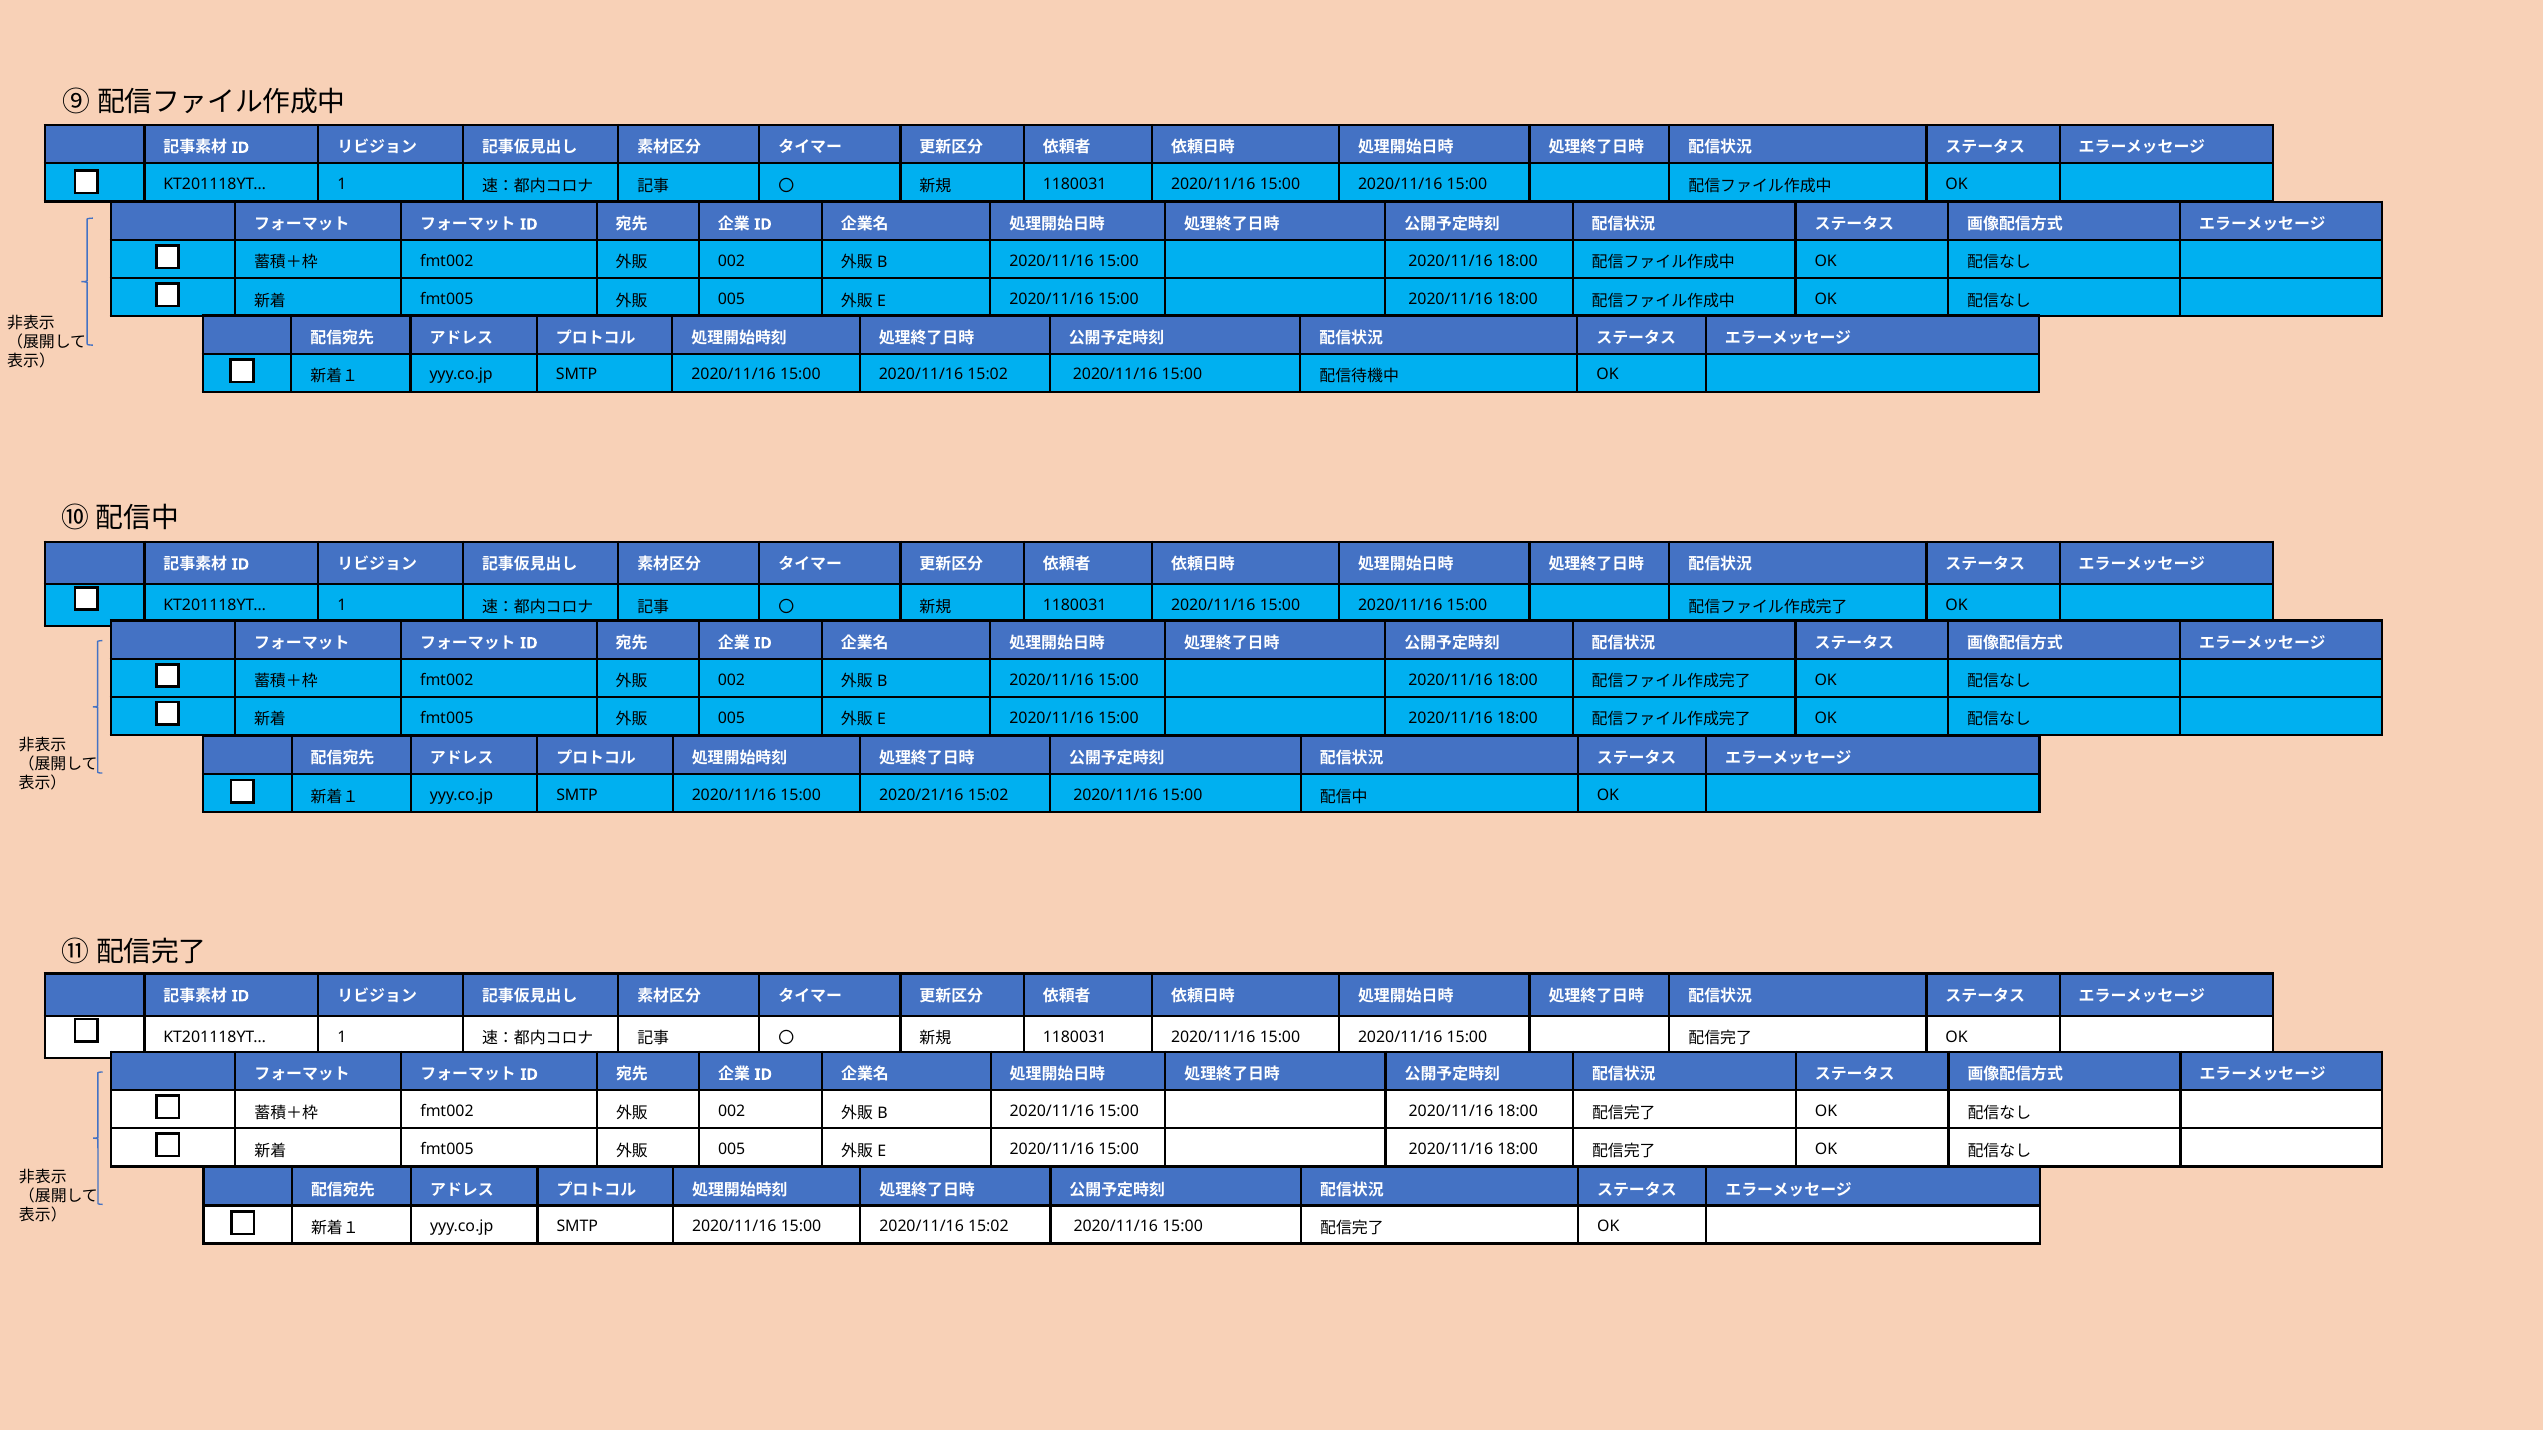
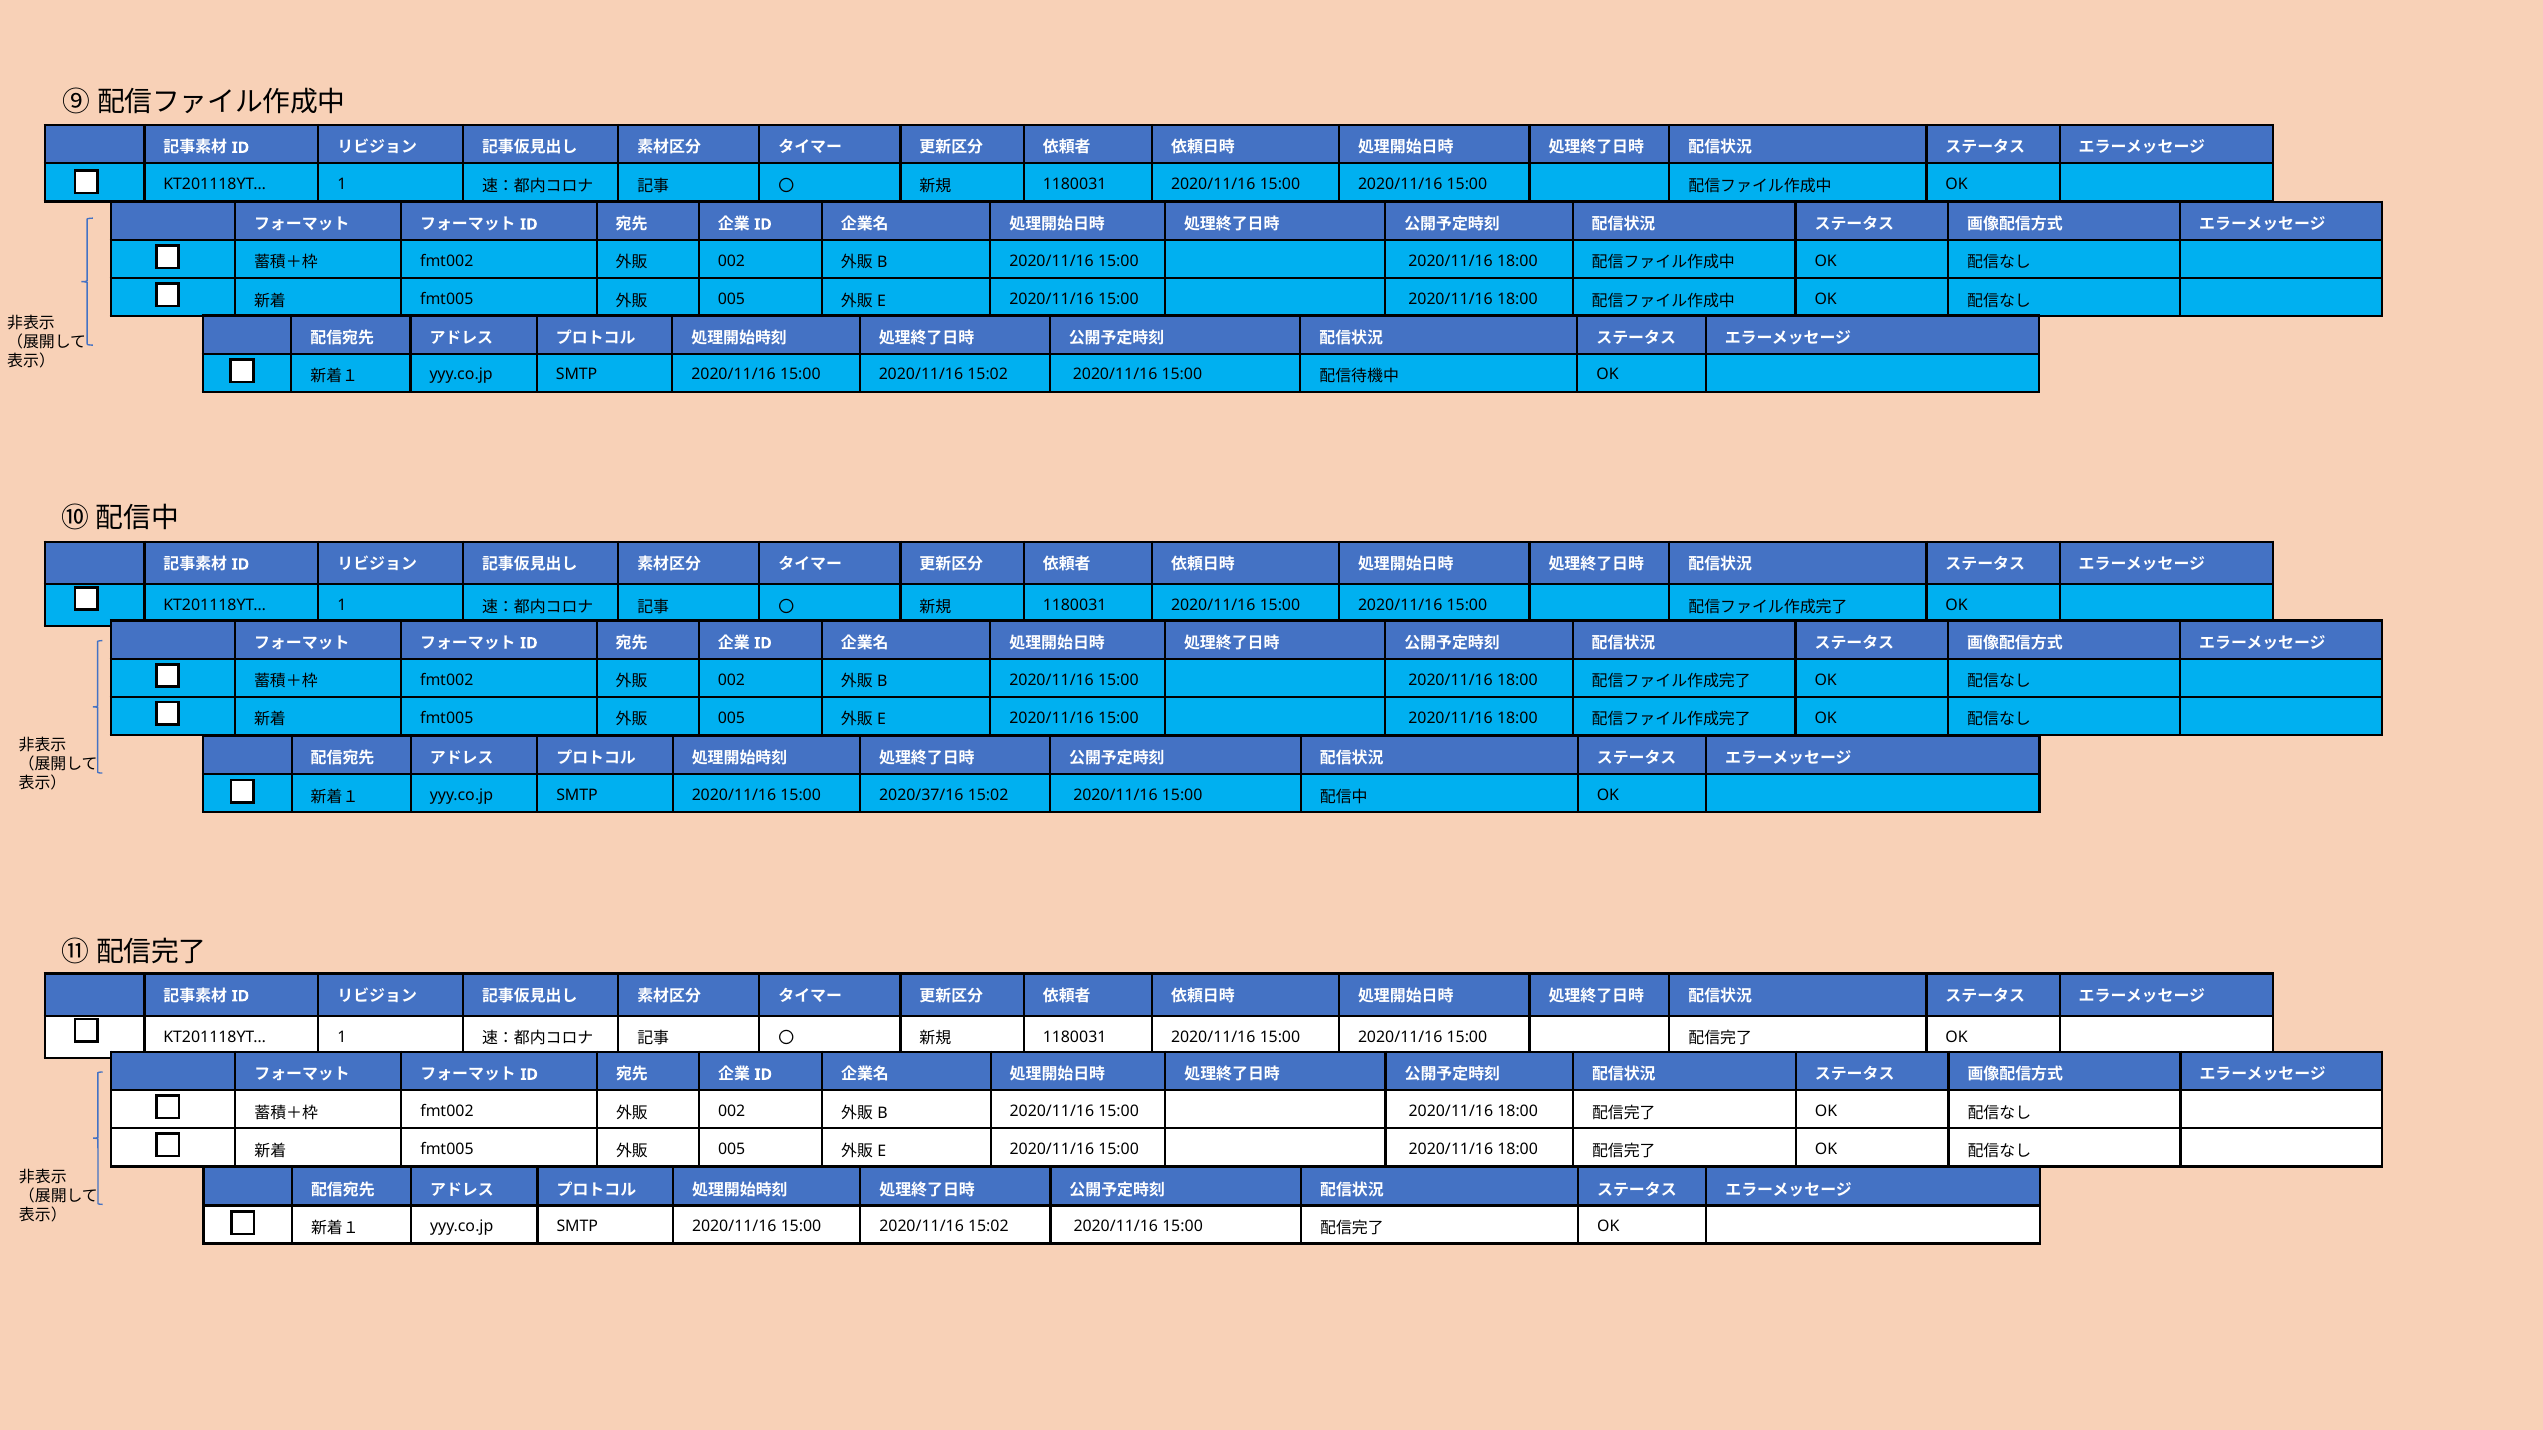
2020/21/16: 2020/21/16 -> 2020/37/16
